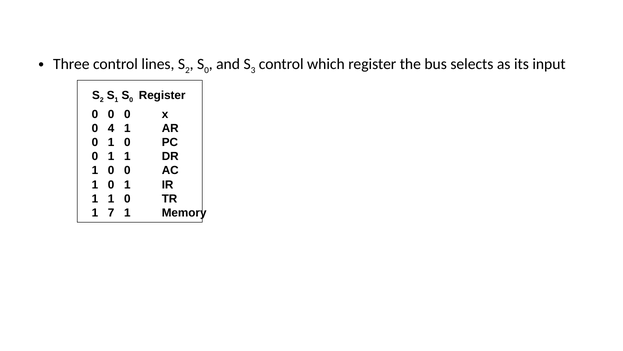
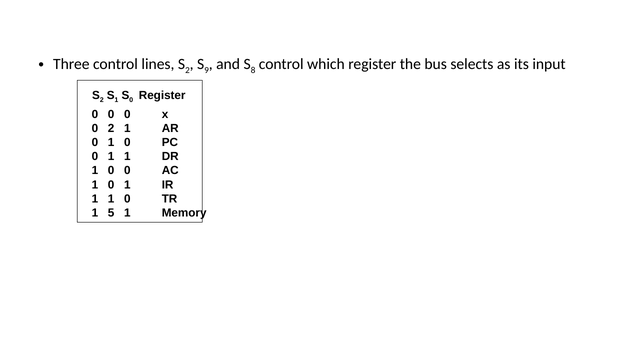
0 at (207, 70): 0 -> 9
3: 3 -> 8
0 4: 4 -> 2
7: 7 -> 5
